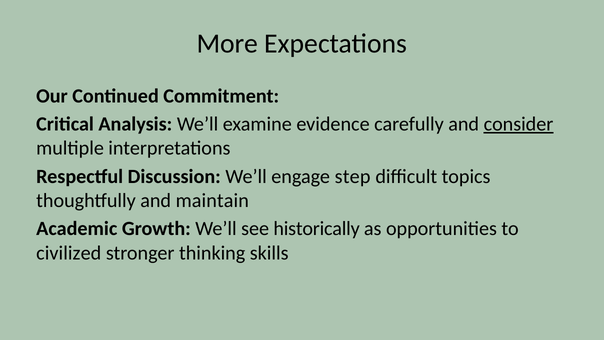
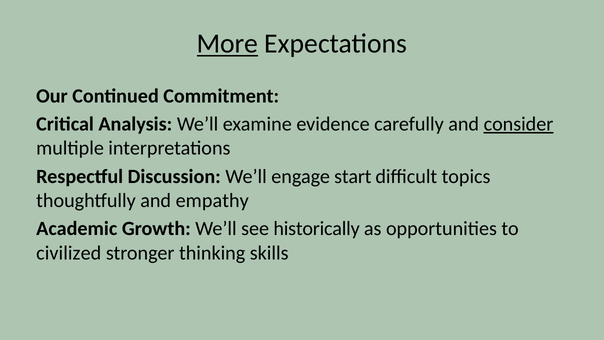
More underline: none -> present
step: step -> start
maintain: maintain -> empathy
